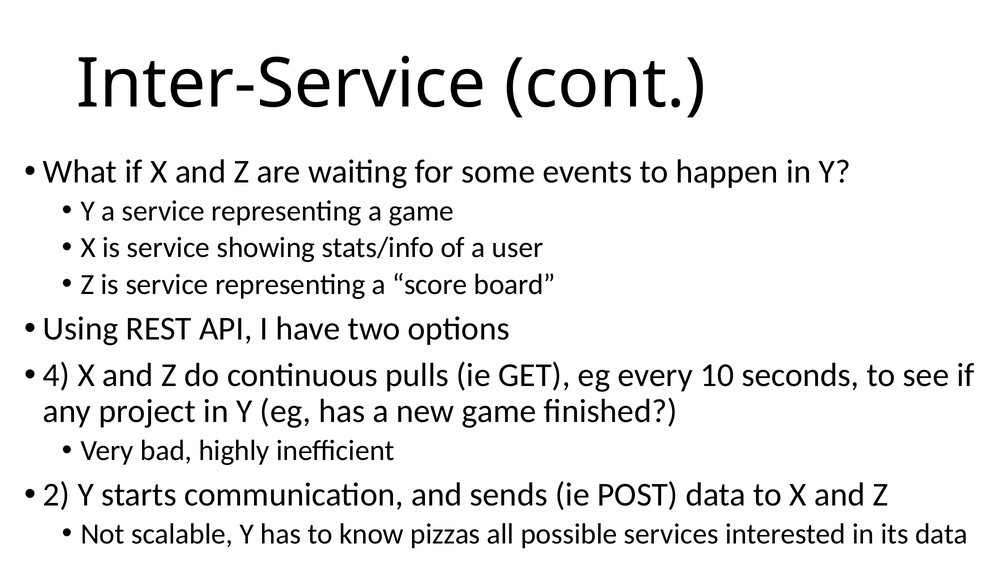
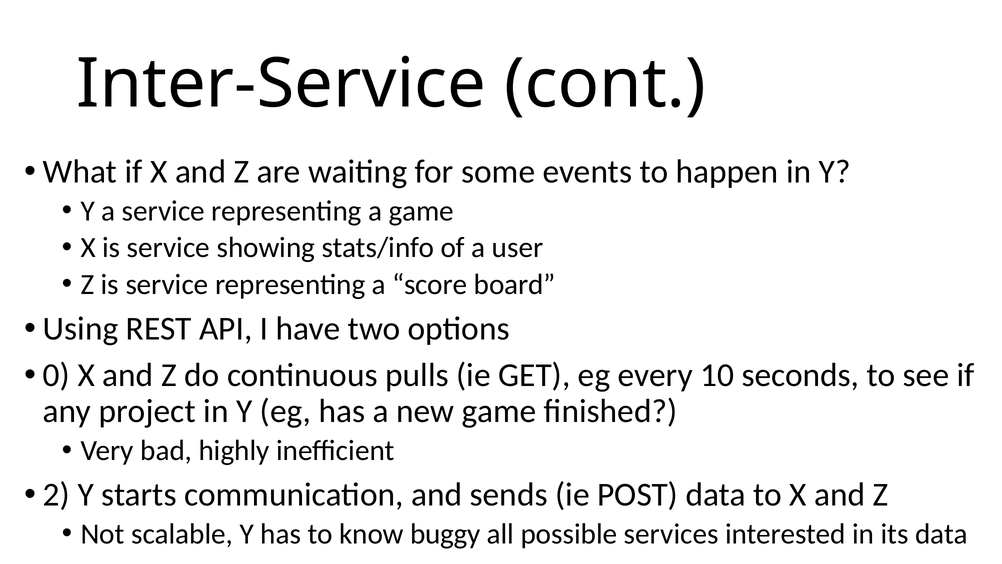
4: 4 -> 0
pizzas: pizzas -> buggy
